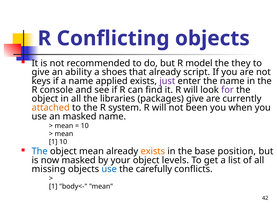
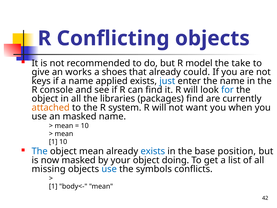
they: they -> take
ability: ability -> works
script: script -> could
just colour: purple -> blue
for colour: purple -> blue
packages give: give -> find
been: been -> want
exists at (153, 151) colour: orange -> blue
levels: levels -> doing
carefully: carefully -> symbols
